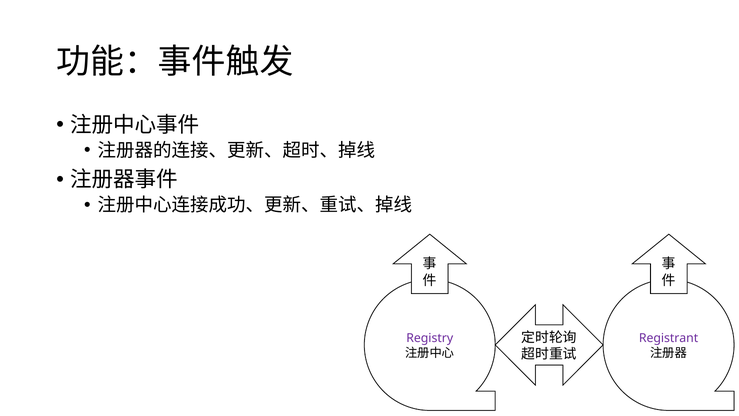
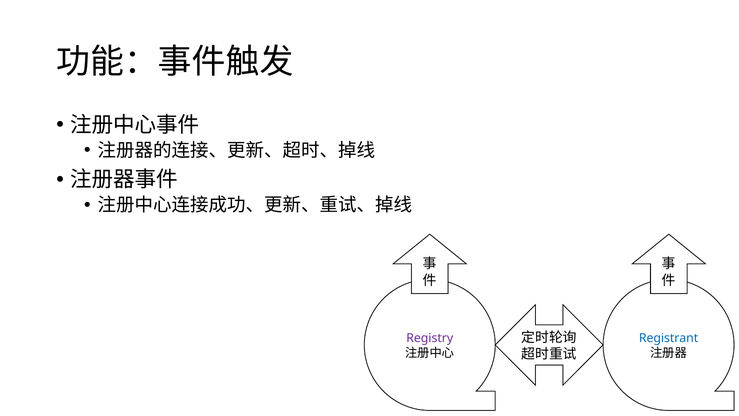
Registrant colour: purple -> blue
